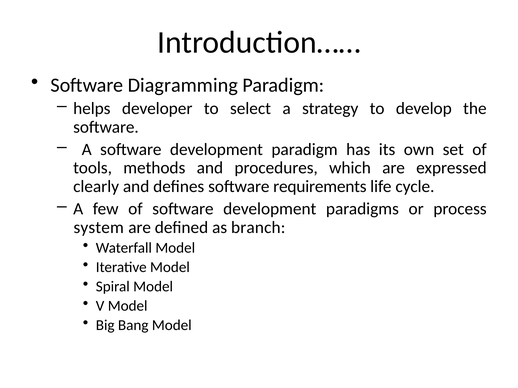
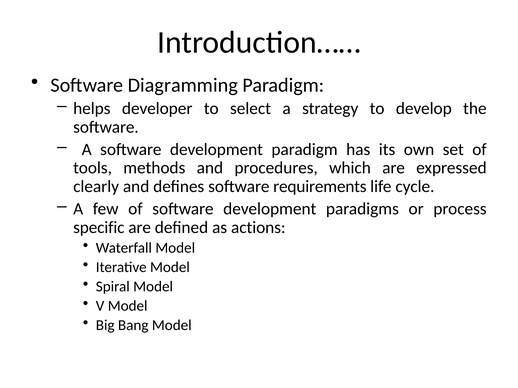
system: system -> specific
branch: branch -> actions
